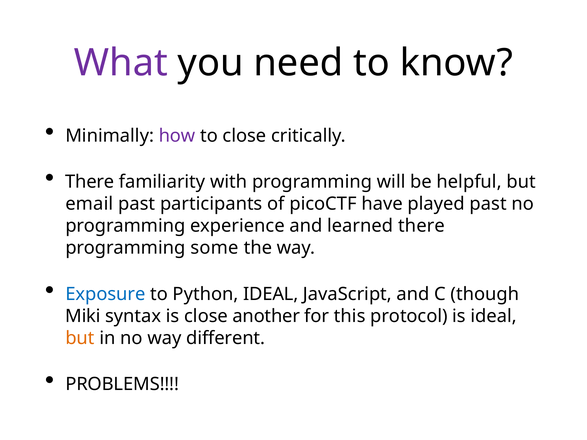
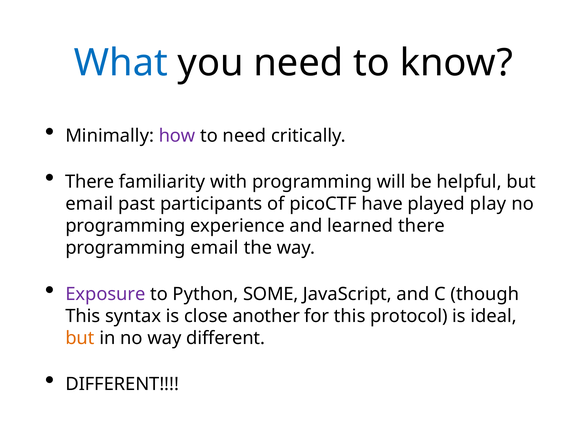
What colour: purple -> blue
to close: close -> need
played past: past -> play
programming some: some -> email
Exposure colour: blue -> purple
Python IDEAL: IDEAL -> SOME
Miki at (83, 316): Miki -> This
PROBLEMS at (122, 384): PROBLEMS -> DIFFERENT
